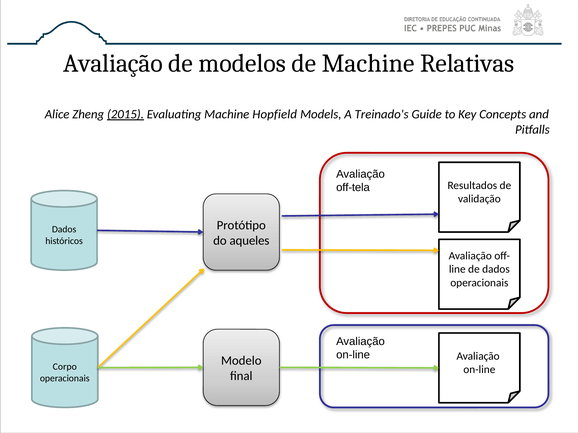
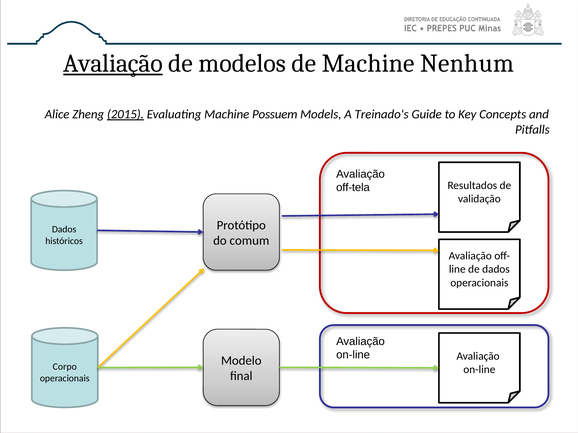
Avaliação at (113, 64) underline: none -> present
Relativas: Relativas -> Nenhum
Hopfield: Hopfield -> Possuem
aqueles: aqueles -> comum
